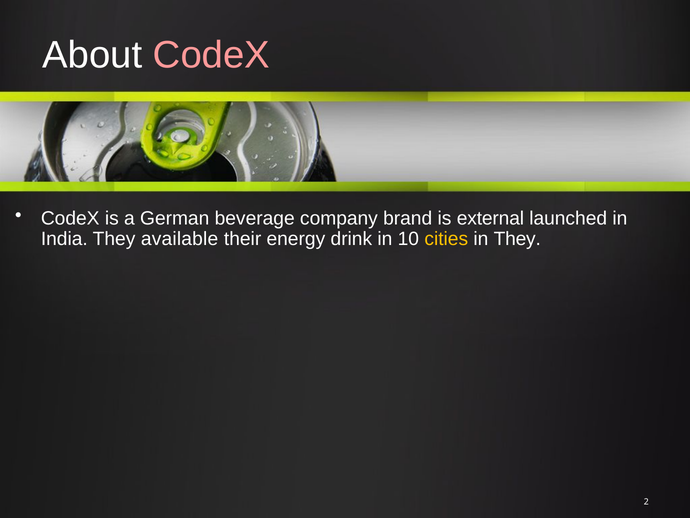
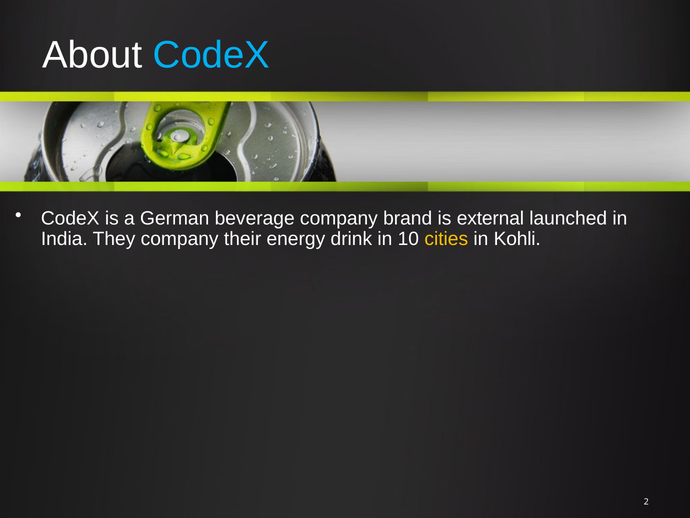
CodeX at (211, 55) colour: pink -> light blue
They available: available -> company
in They: They -> Kohli
